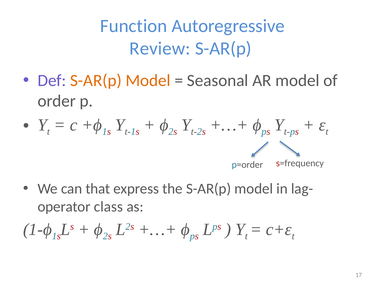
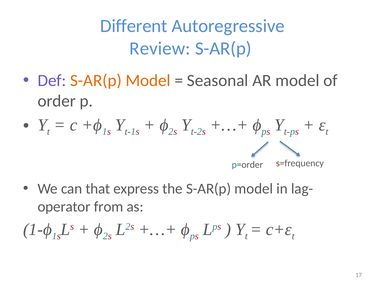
Function: Function -> Different
class: class -> from
